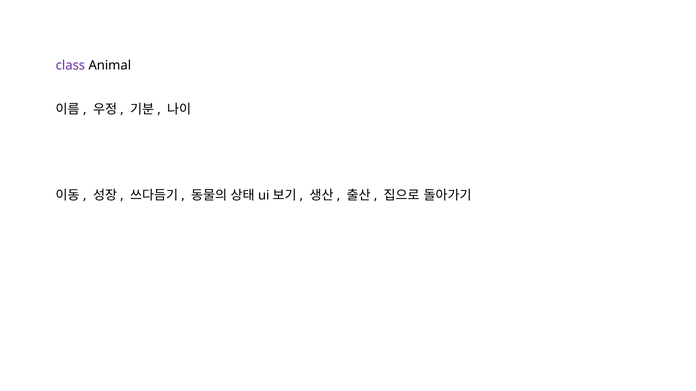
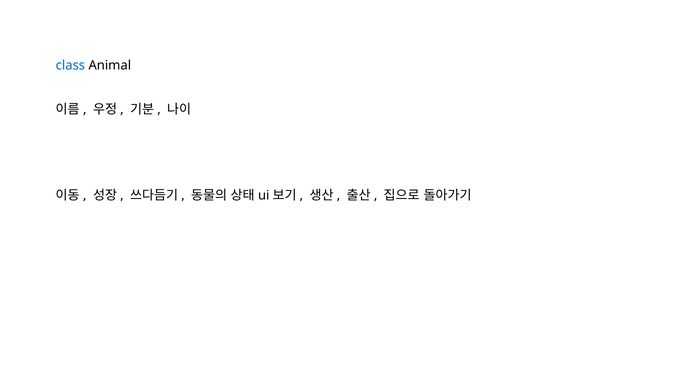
class colour: purple -> blue
